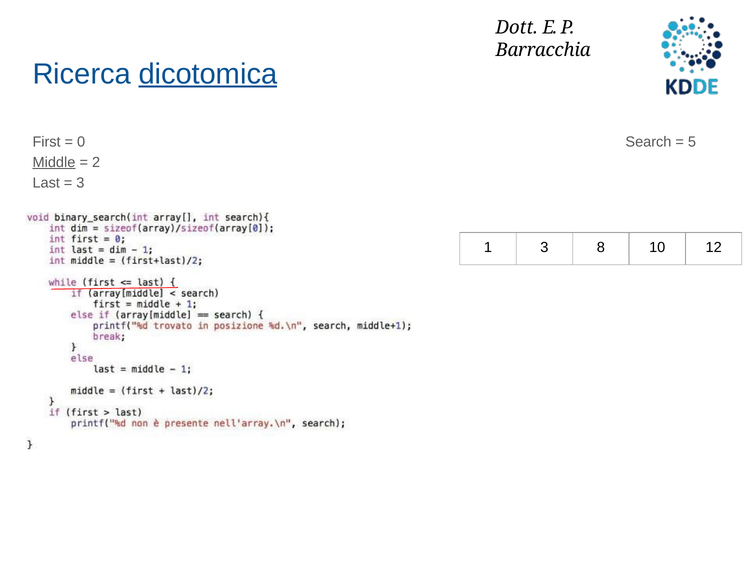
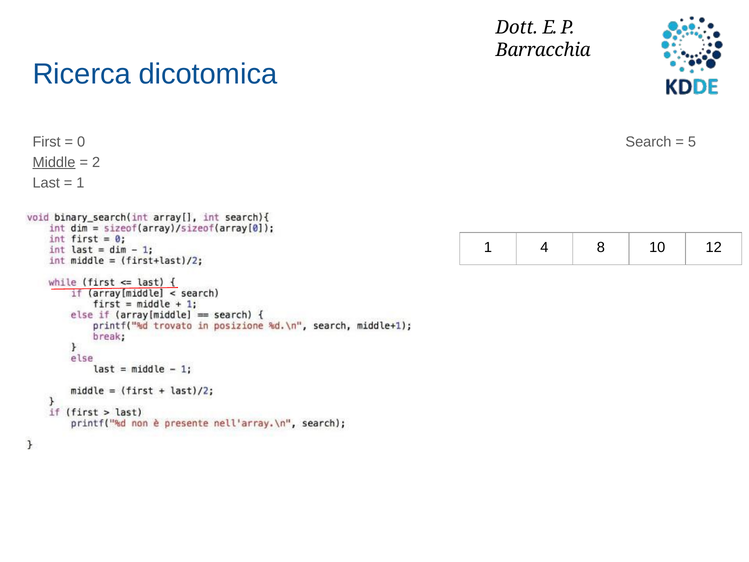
dicotomica underline: present -> none
3 at (80, 183): 3 -> 1
1 3: 3 -> 4
